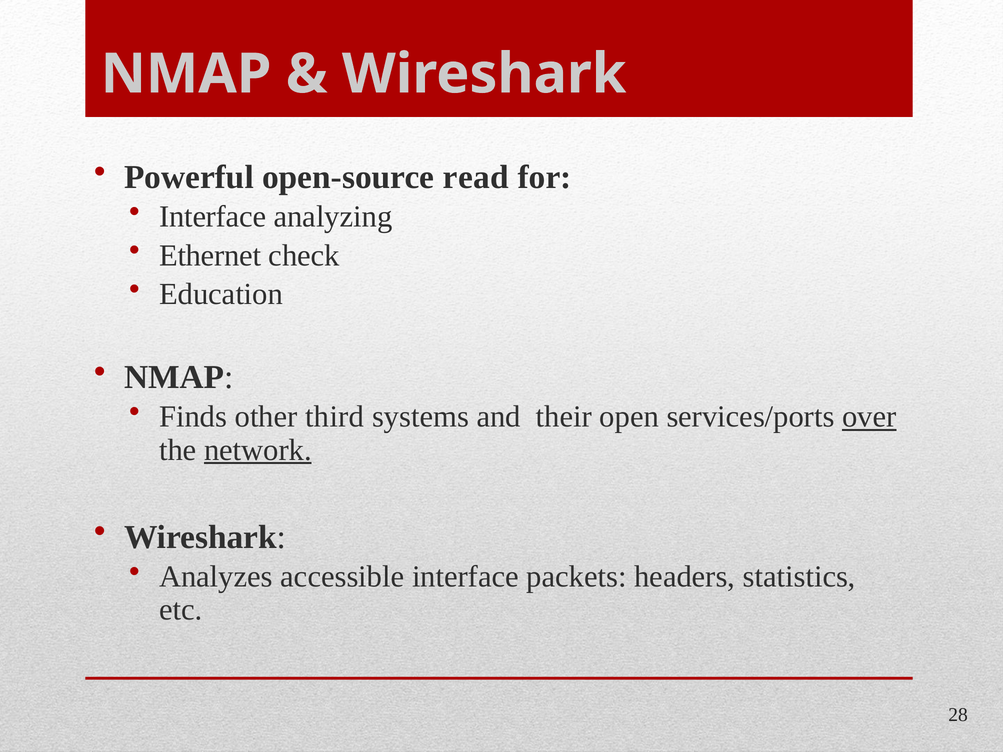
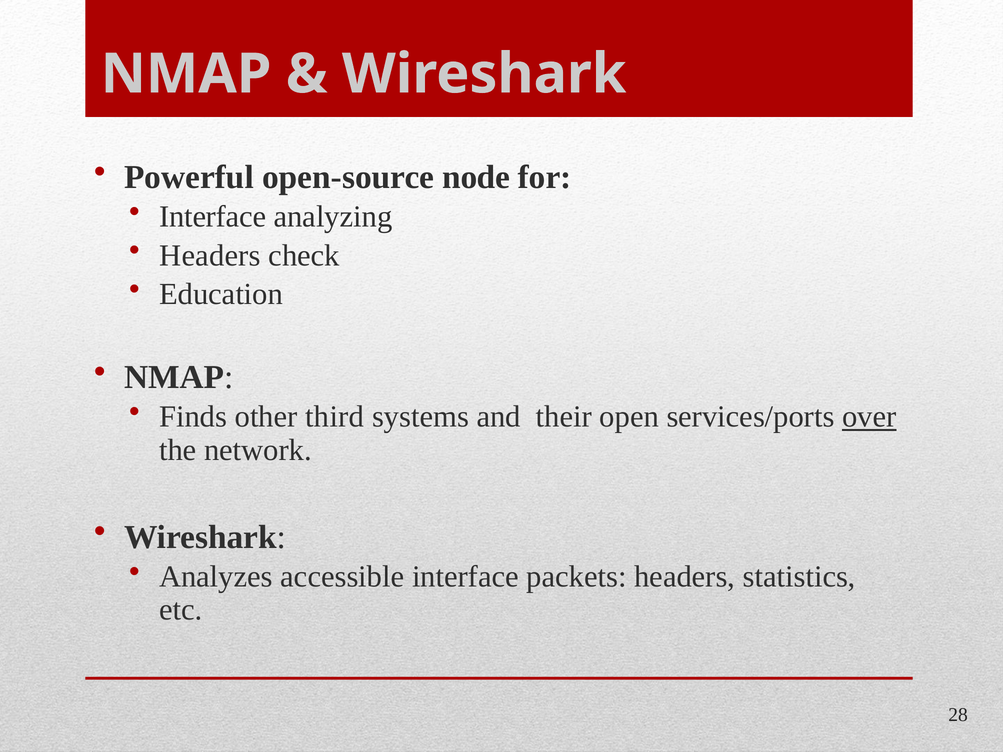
read: read -> node
Ethernet at (210, 255): Ethernet -> Headers
network underline: present -> none
